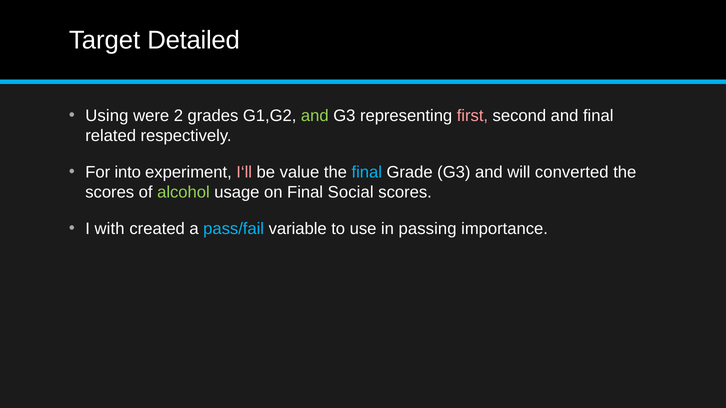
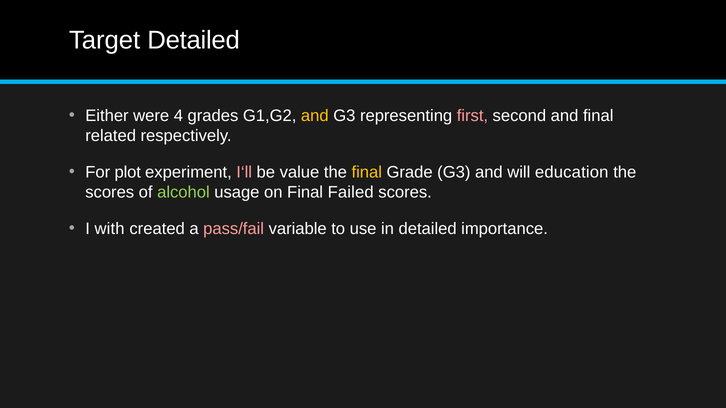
Using: Using -> Either
2: 2 -> 4
and at (315, 116) colour: light green -> yellow
into: into -> plot
final at (367, 173) colour: light blue -> yellow
converted: converted -> education
Social: Social -> Failed
pass/fail colour: light blue -> pink
in passing: passing -> detailed
